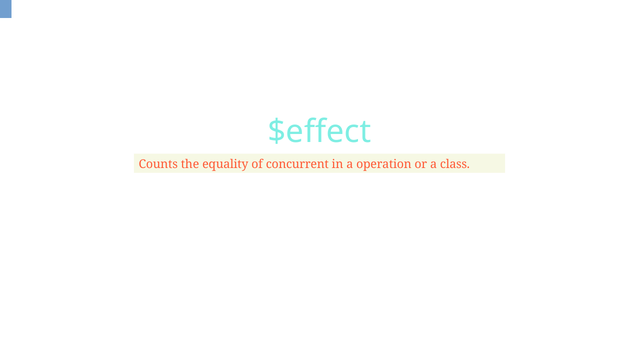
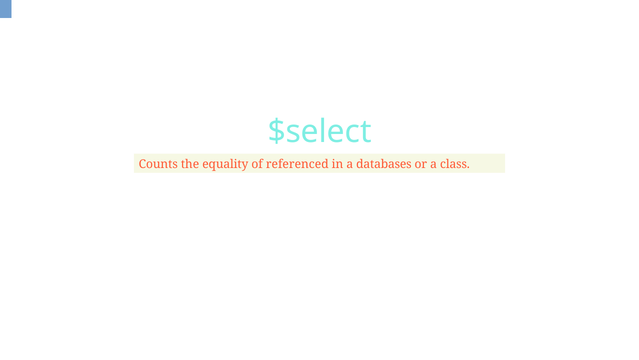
$effect: $effect -> $select
concurrent: concurrent -> referenced
operation: operation -> databases
